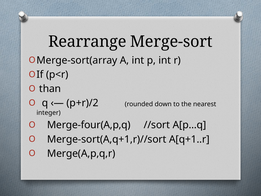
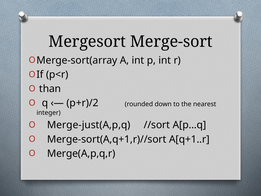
Rearrange: Rearrange -> Mergesort
Merge-four(A,p,q: Merge-four(A,p,q -> Merge-just(A,p,q
